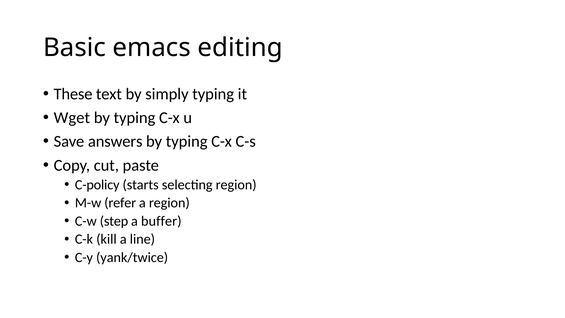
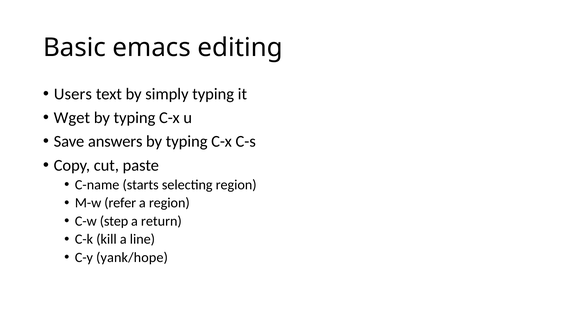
These: These -> Users
C-policy: C-policy -> C-name
buffer: buffer -> return
yank/twice: yank/twice -> yank/hope
